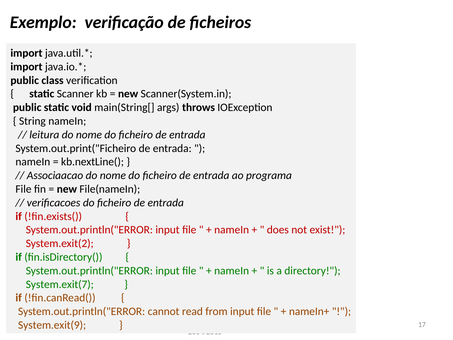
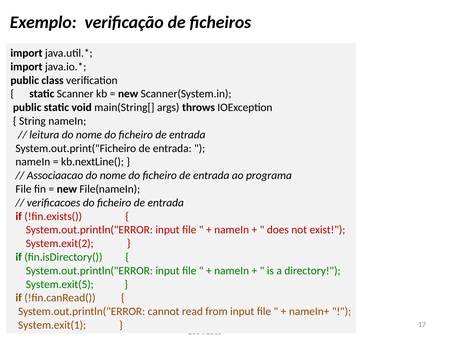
System.exit(7: System.exit(7 -> System.exit(5
System.exit(9: System.exit(9 -> System.exit(1
